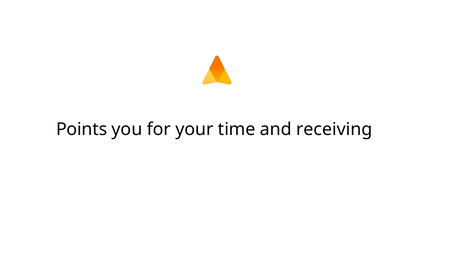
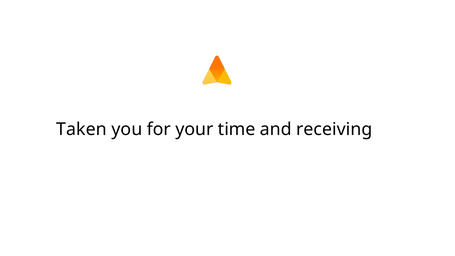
Points: Points -> Taken
